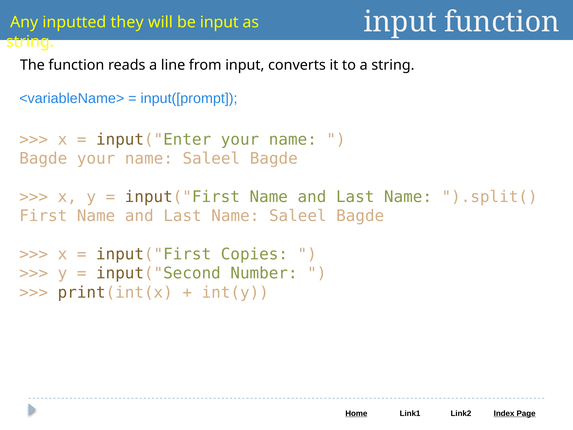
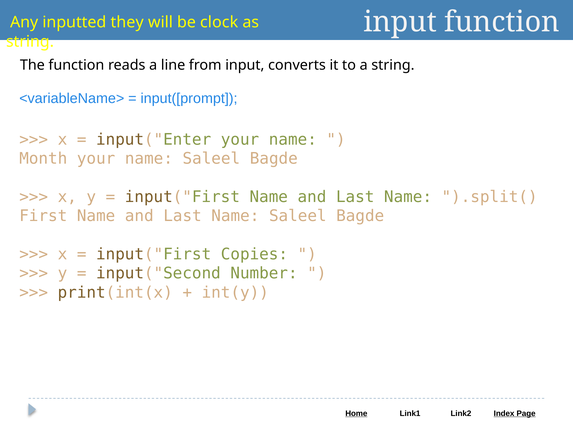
be input: input -> clock
Bagde at (43, 159): Bagde -> Month
